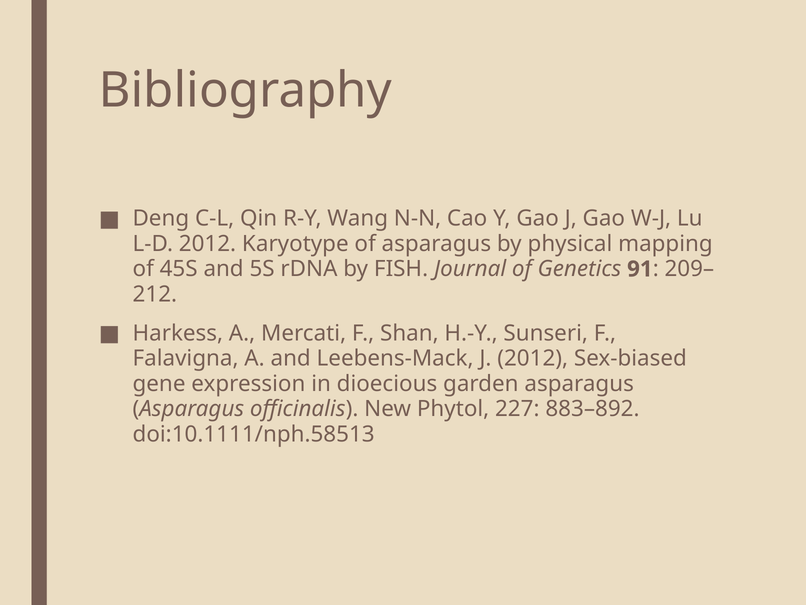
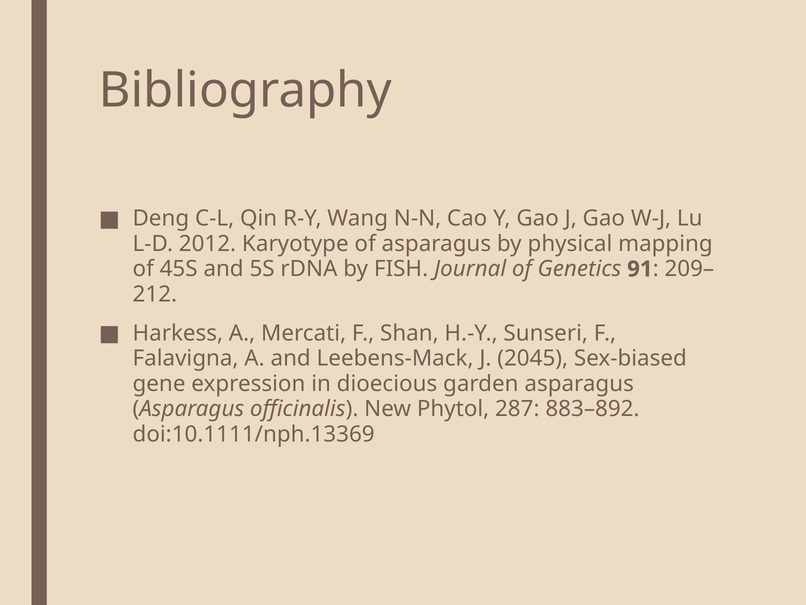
J 2012: 2012 -> 2045
227: 227 -> 287
doi:10.1111/nph.58513: doi:10.1111/nph.58513 -> doi:10.1111/nph.13369
